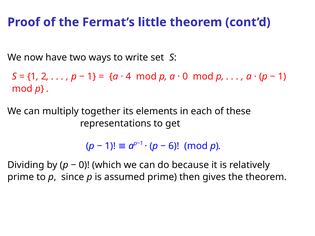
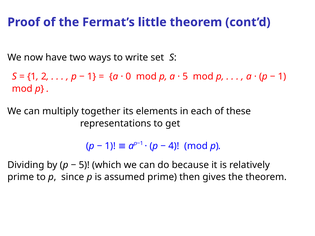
4: 4 -> 0
0 at (185, 77): 0 -> 5
6: 6 -> 4
0 at (84, 165): 0 -> 5
